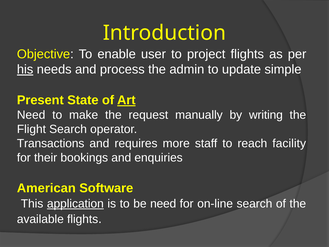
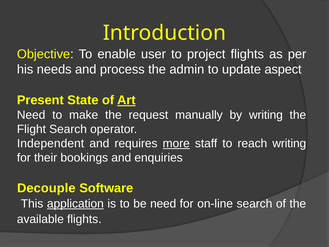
his underline: present -> none
simple: simple -> aspect
Transactions: Transactions -> Independent
more underline: none -> present
reach facility: facility -> writing
American: American -> Decouple
